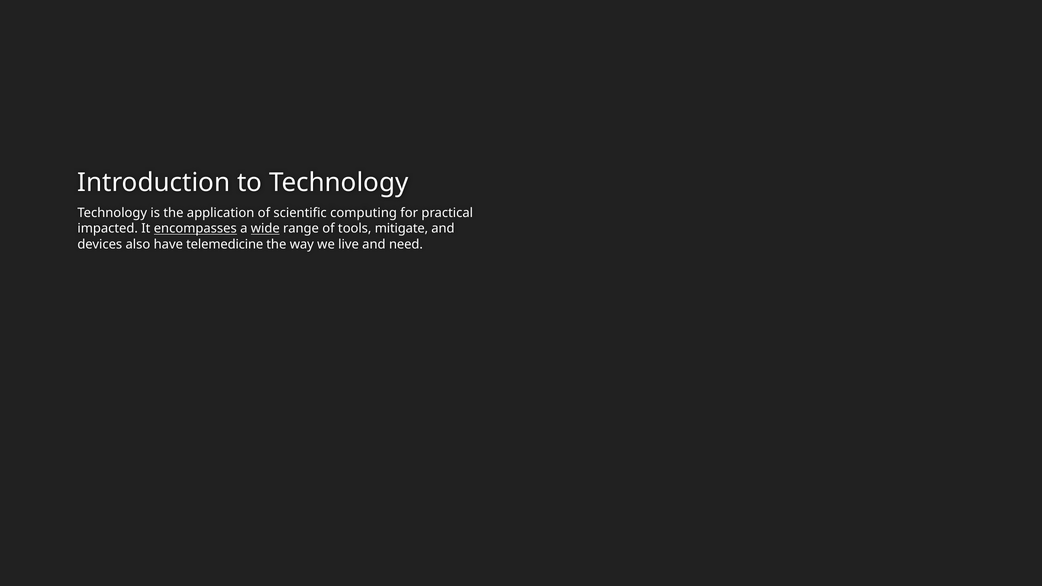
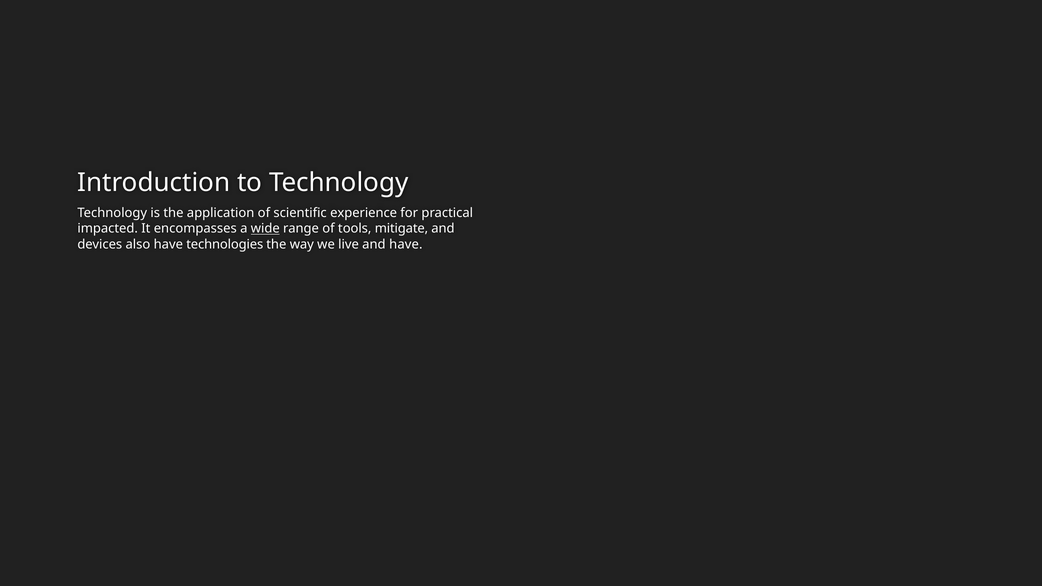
computing: computing -> experience
encompasses underline: present -> none
telemedicine: telemedicine -> technologies
and need: need -> have
